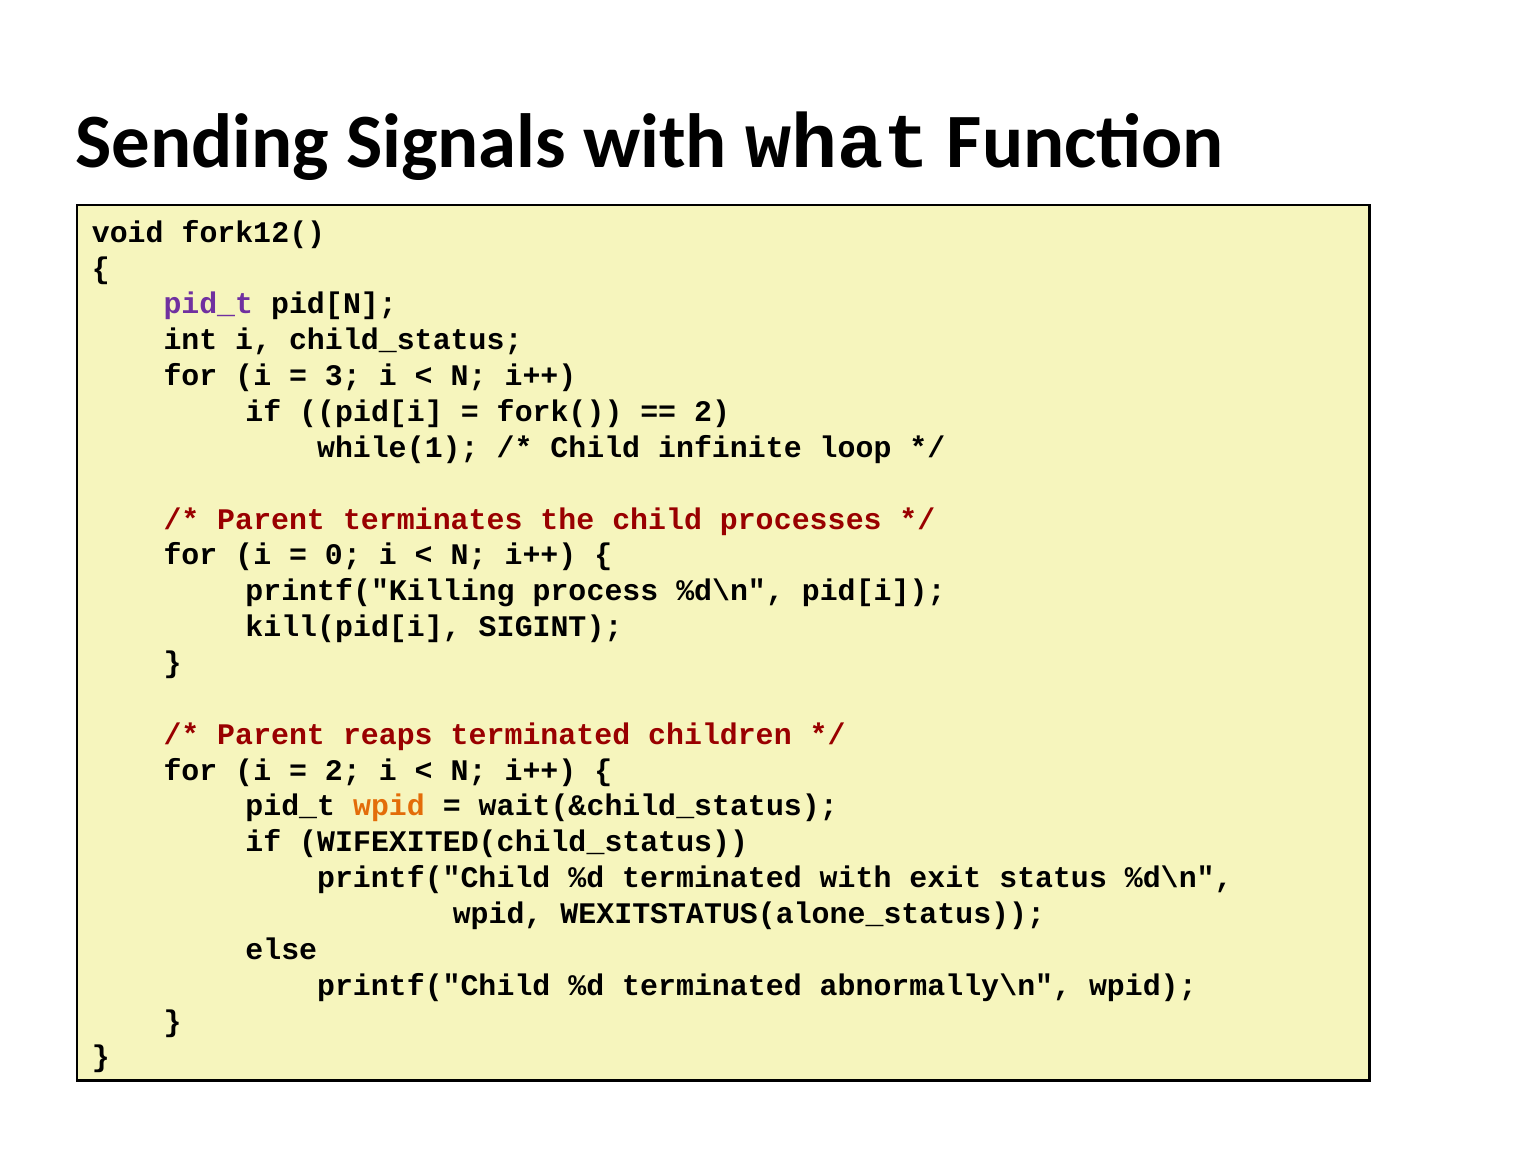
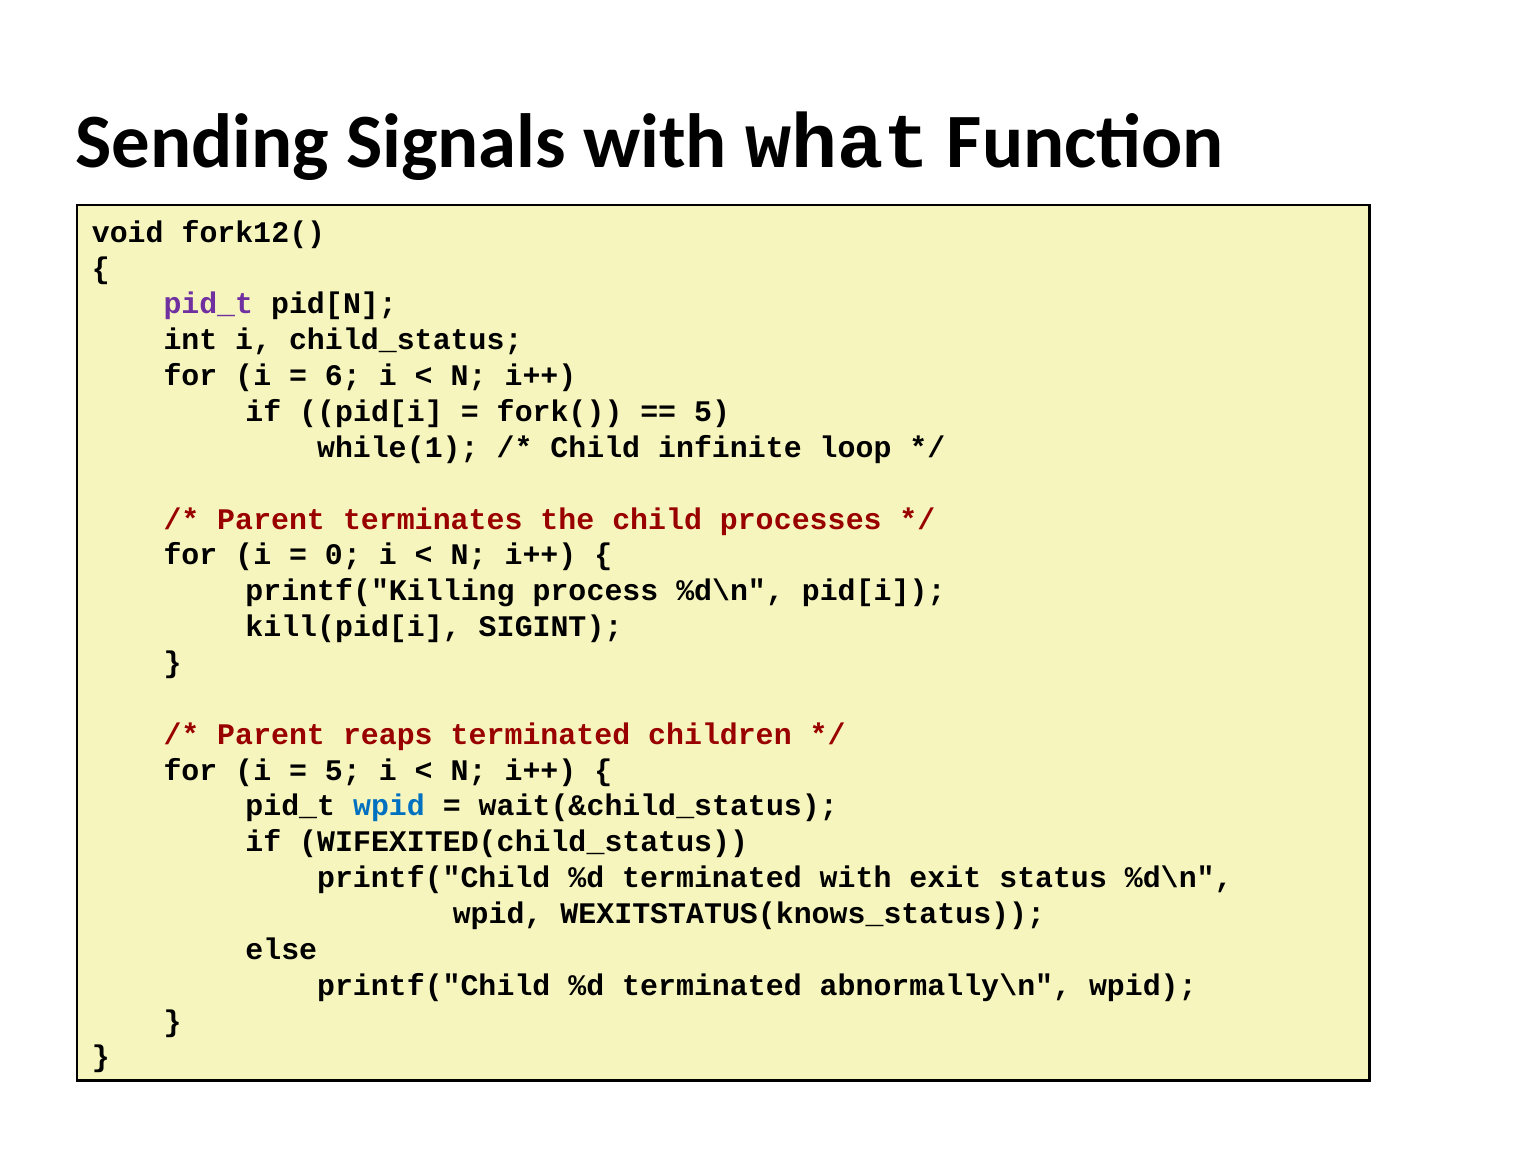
3: 3 -> 6
2 at (712, 412): 2 -> 5
2 at (343, 770): 2 -> 5
wpid at (389, 806) colour: orange -> blue
WEXITSTATUS(alone_status: WEXITSTATUS(alone_status -> WEXITSTATUS(knows_status
